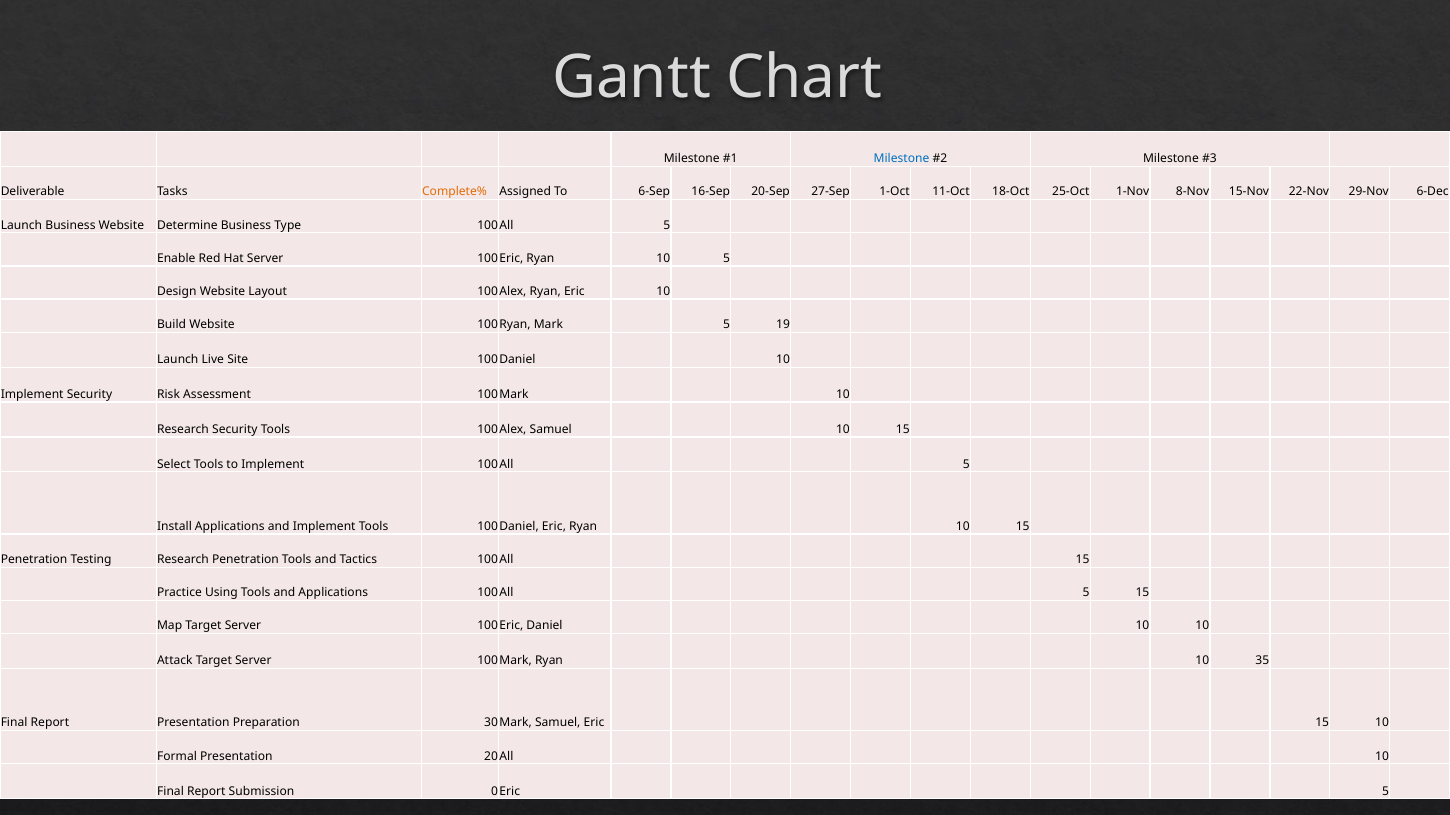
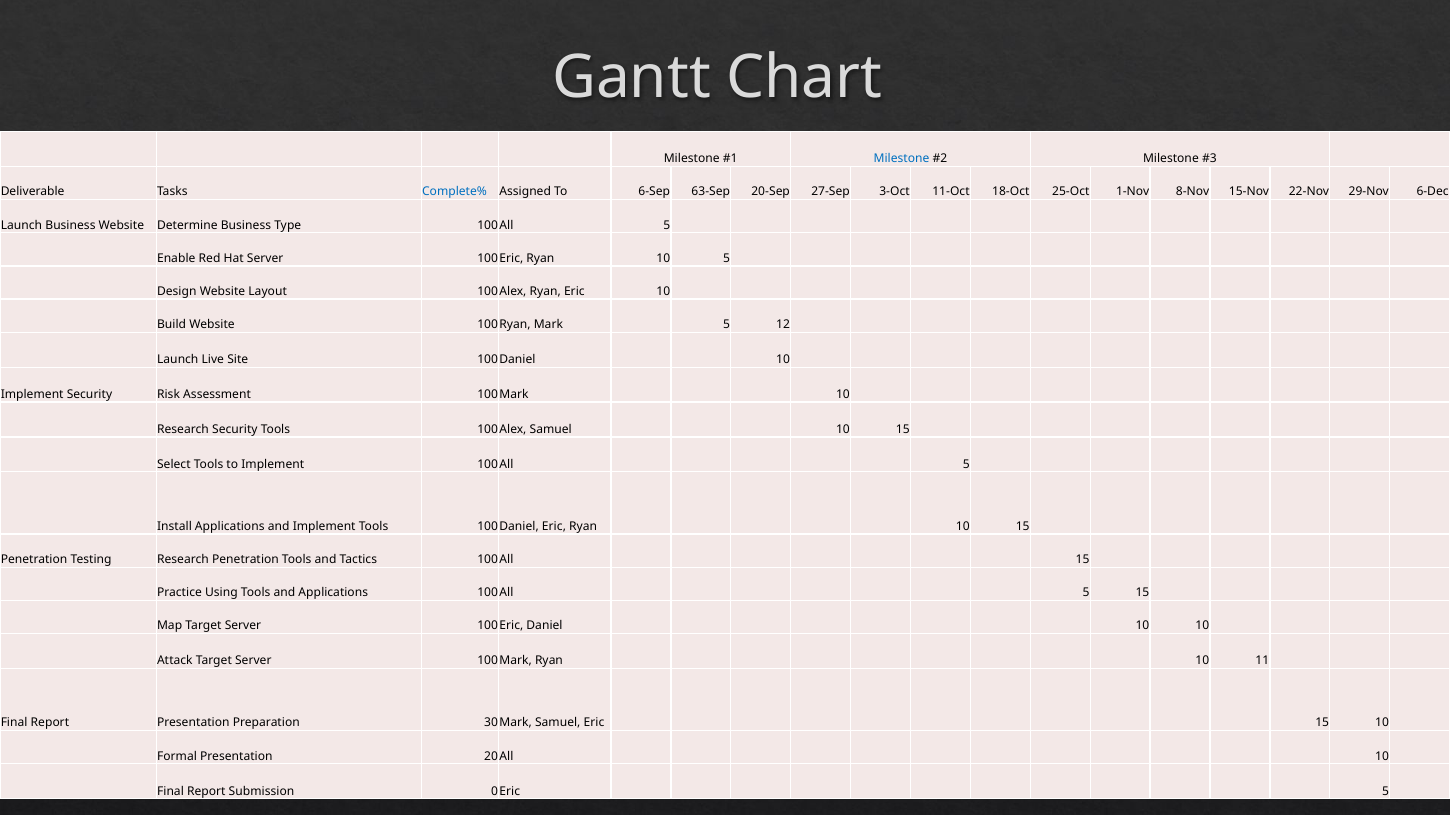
Complete% colour: orange -> blue
16-Sep: 16-Sep -> 63-Sep
1-Oct: 1-Oct -> 3-Oct
19: 19 -> 12
35: 35 -> 11
